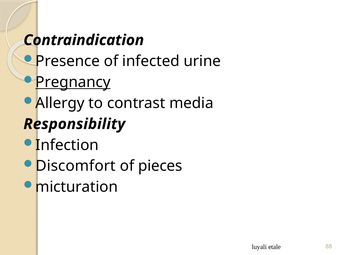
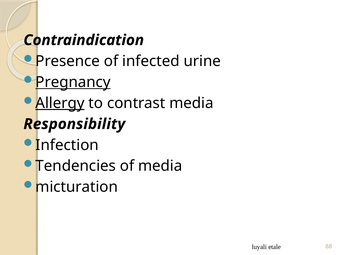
Allergy underline: none -> present
Discomfort: Discomfort -> Tendencies
of pieces: pieces -> media
